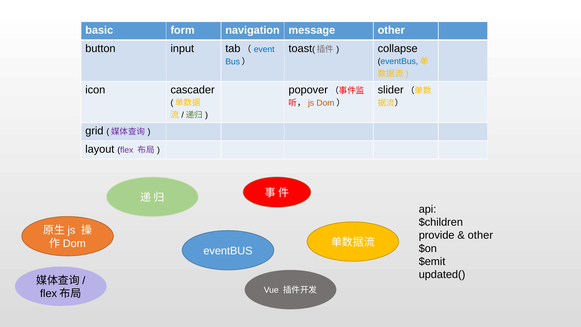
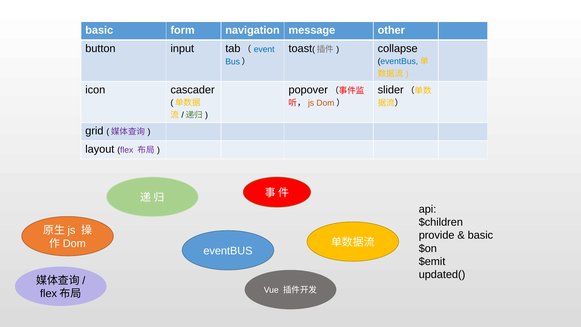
other at (480, 235): other -> basic
